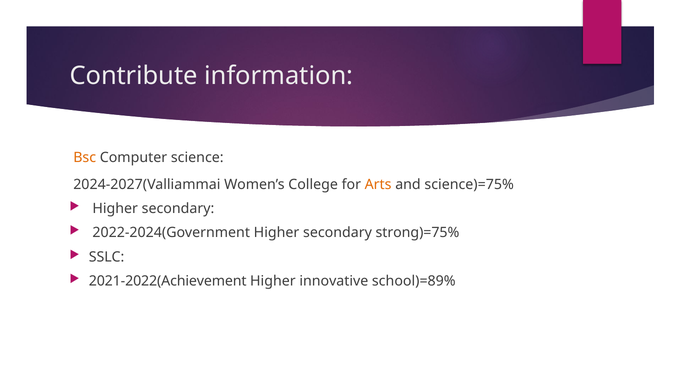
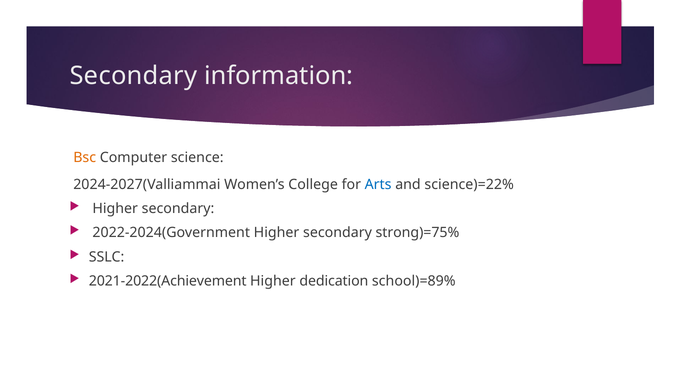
Contribute at (134, 76): Contribute -> Secondary
Arts colour: orange -> blue
science)=75%: science)=75% -> science)=22%
innovative: innovative -> dedication
